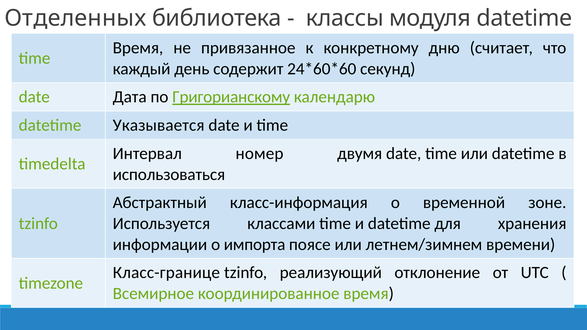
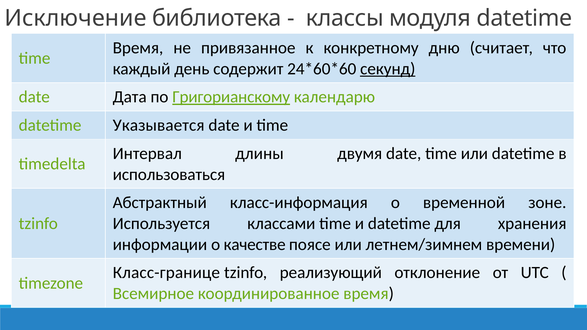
Отделенных: Отделенных -> Исключение
секунд underline: none -> present
номер: номер -> длины
импорта: импорта -> качестве
